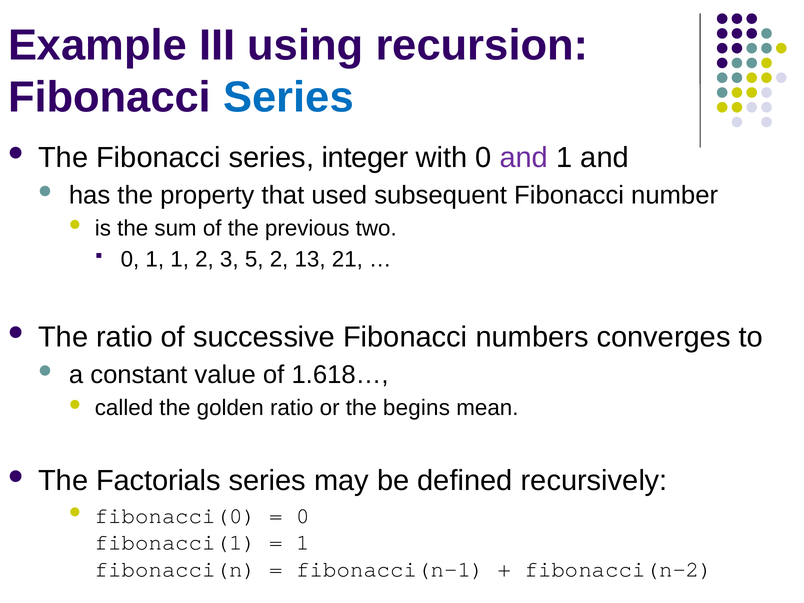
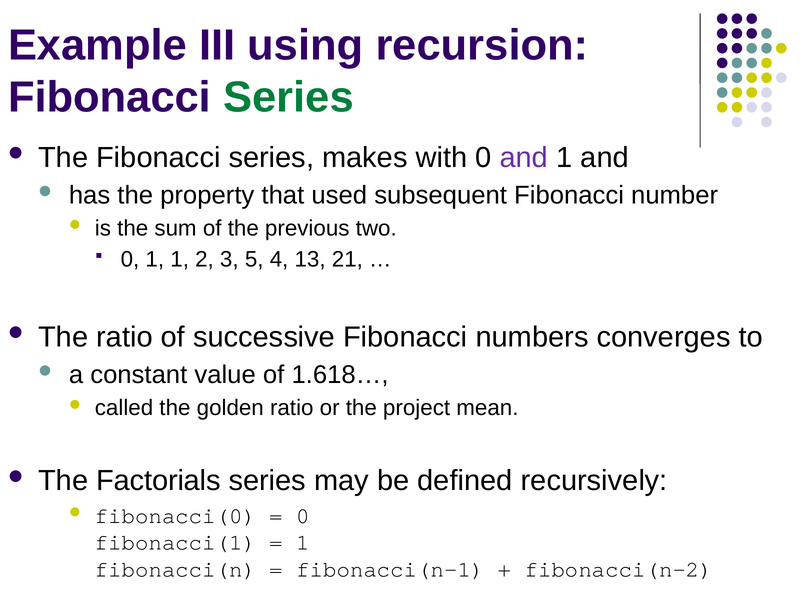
Series at (289, 98) colour: blue -> green
integer: integer -> makes
5 2: 2 -> 4
begins: begins -> project
